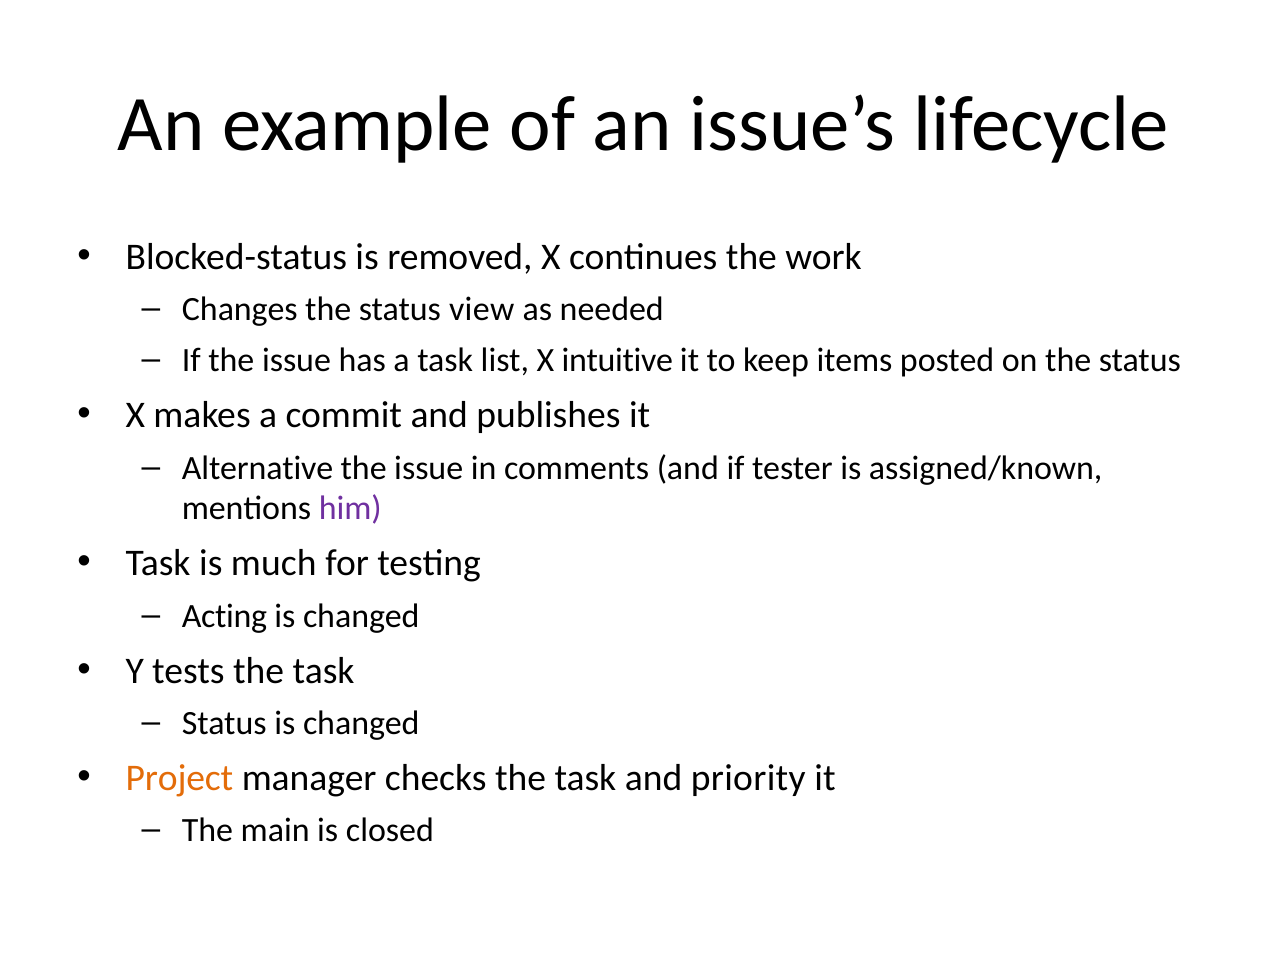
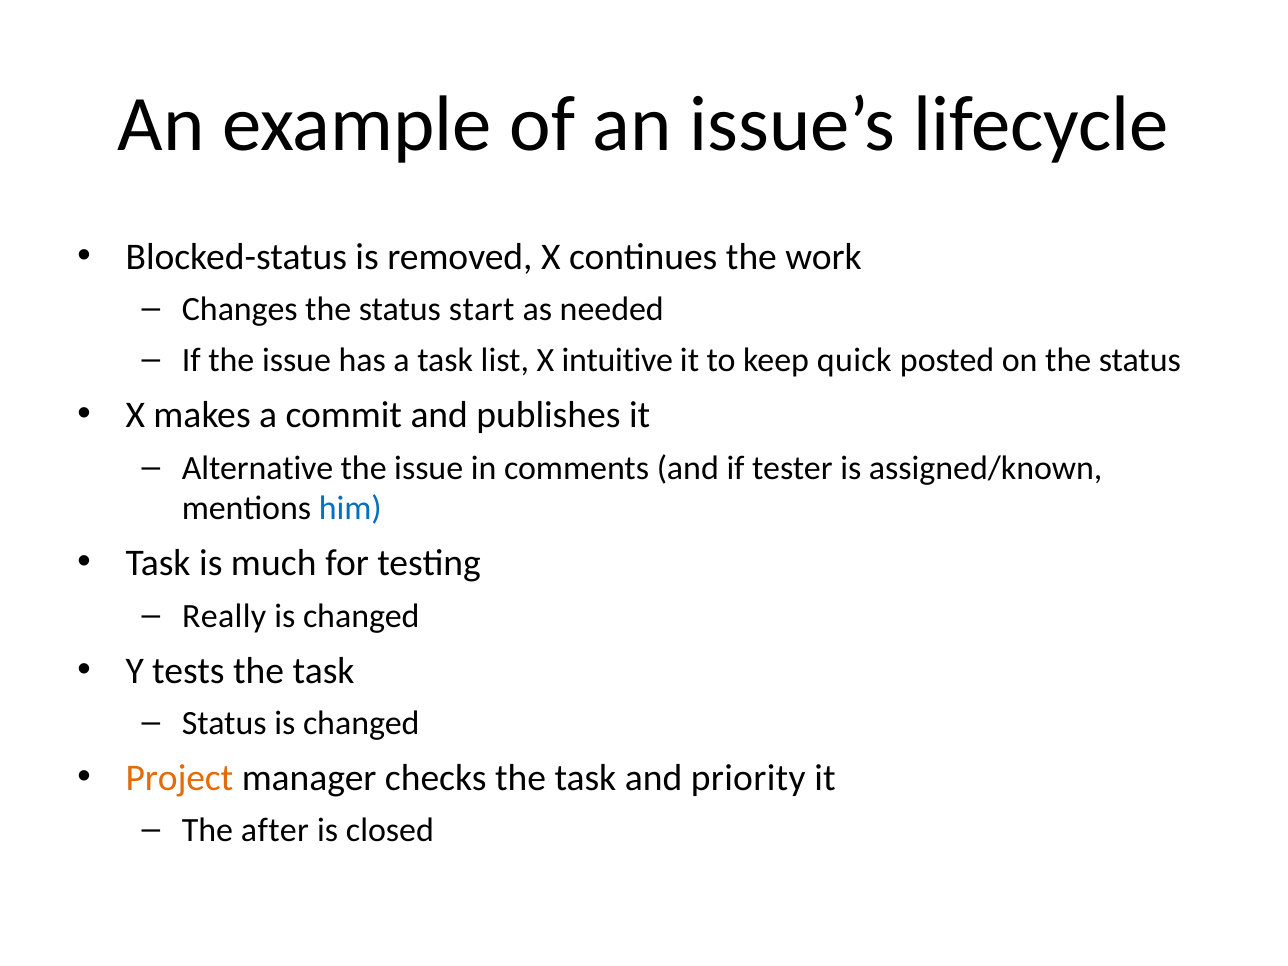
view: view -> start
items: items -> quick
him colour: purple -> blue
Acting: Acting -> Really
main: main -> after
